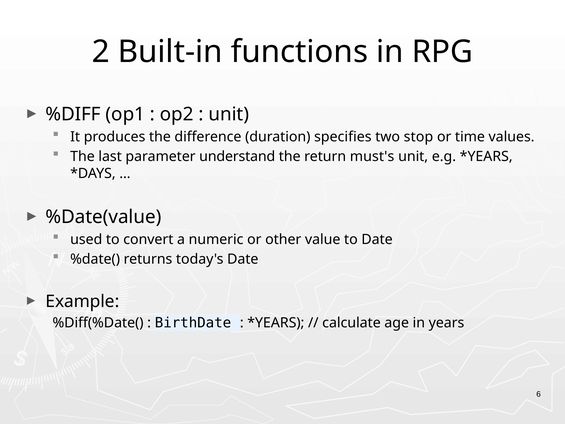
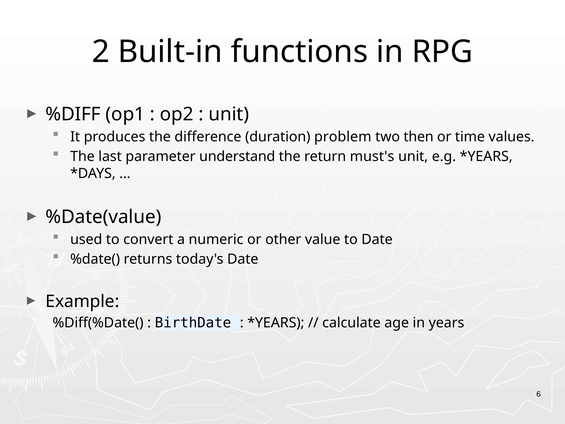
specifies: specifies -> problem
stop: stop -> then
